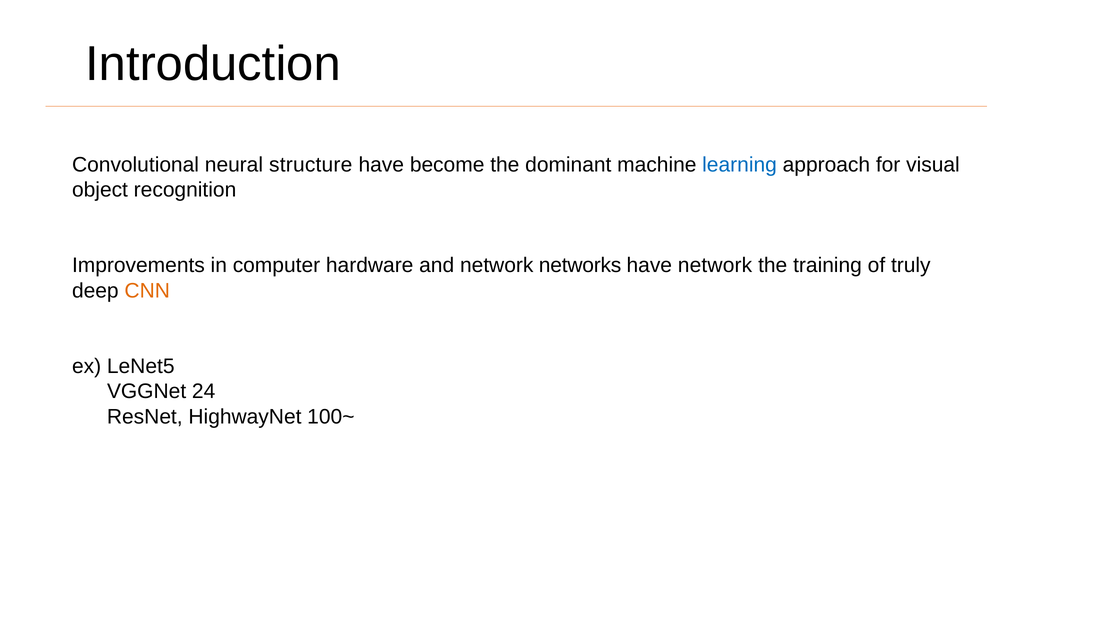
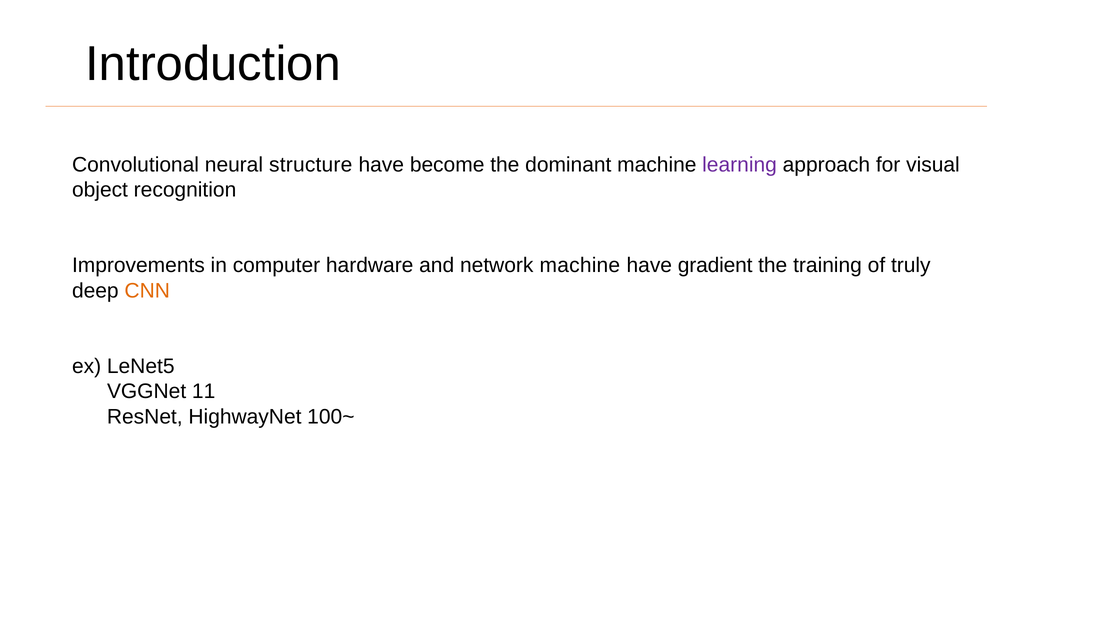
learning colour: blue -> purple
network networks: networks -> machine
have network: network -> gradient
24: 24 -> 11
